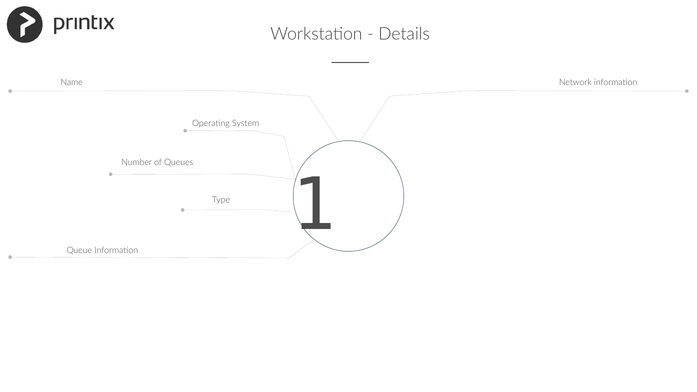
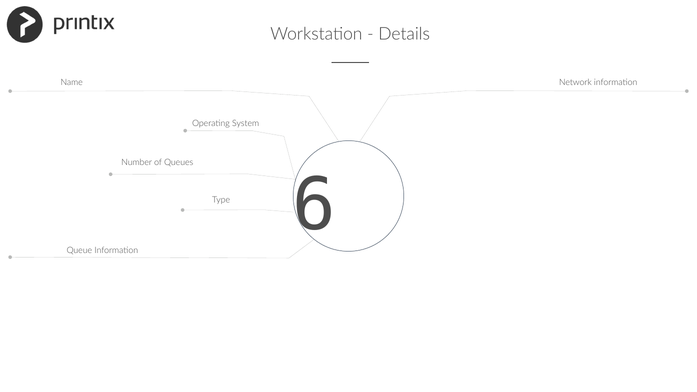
1: 1 -> 6
